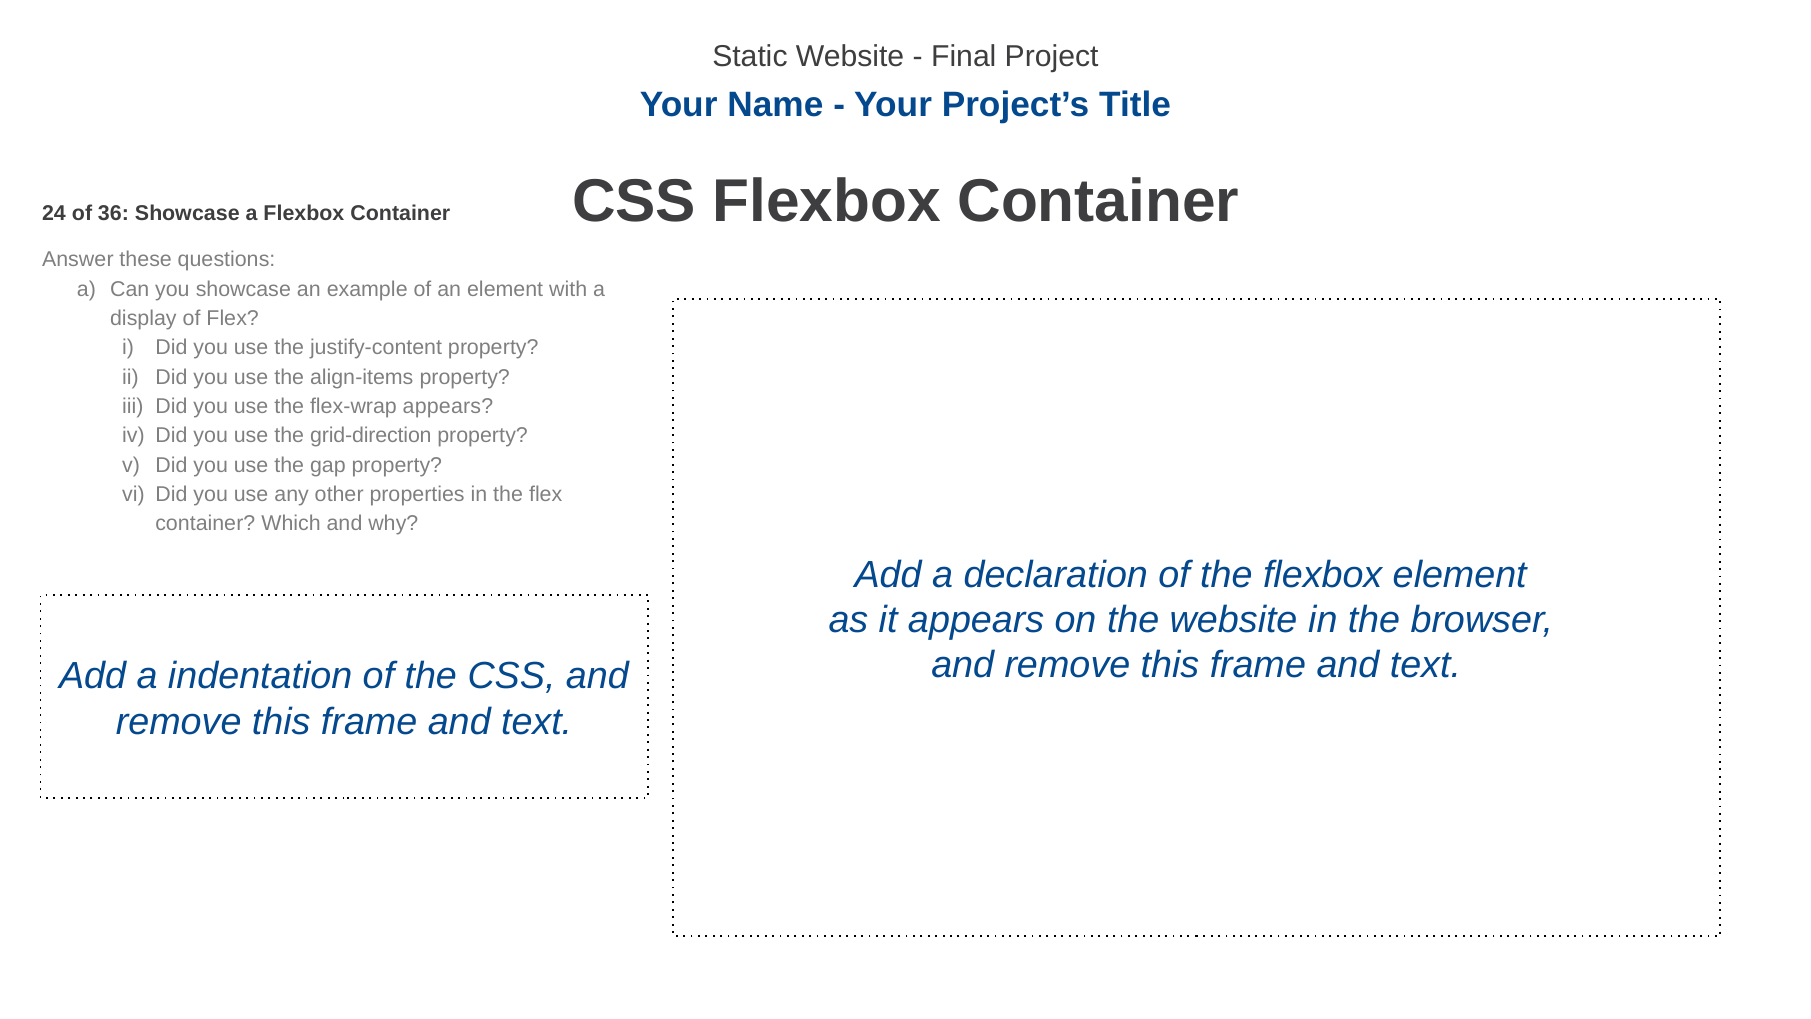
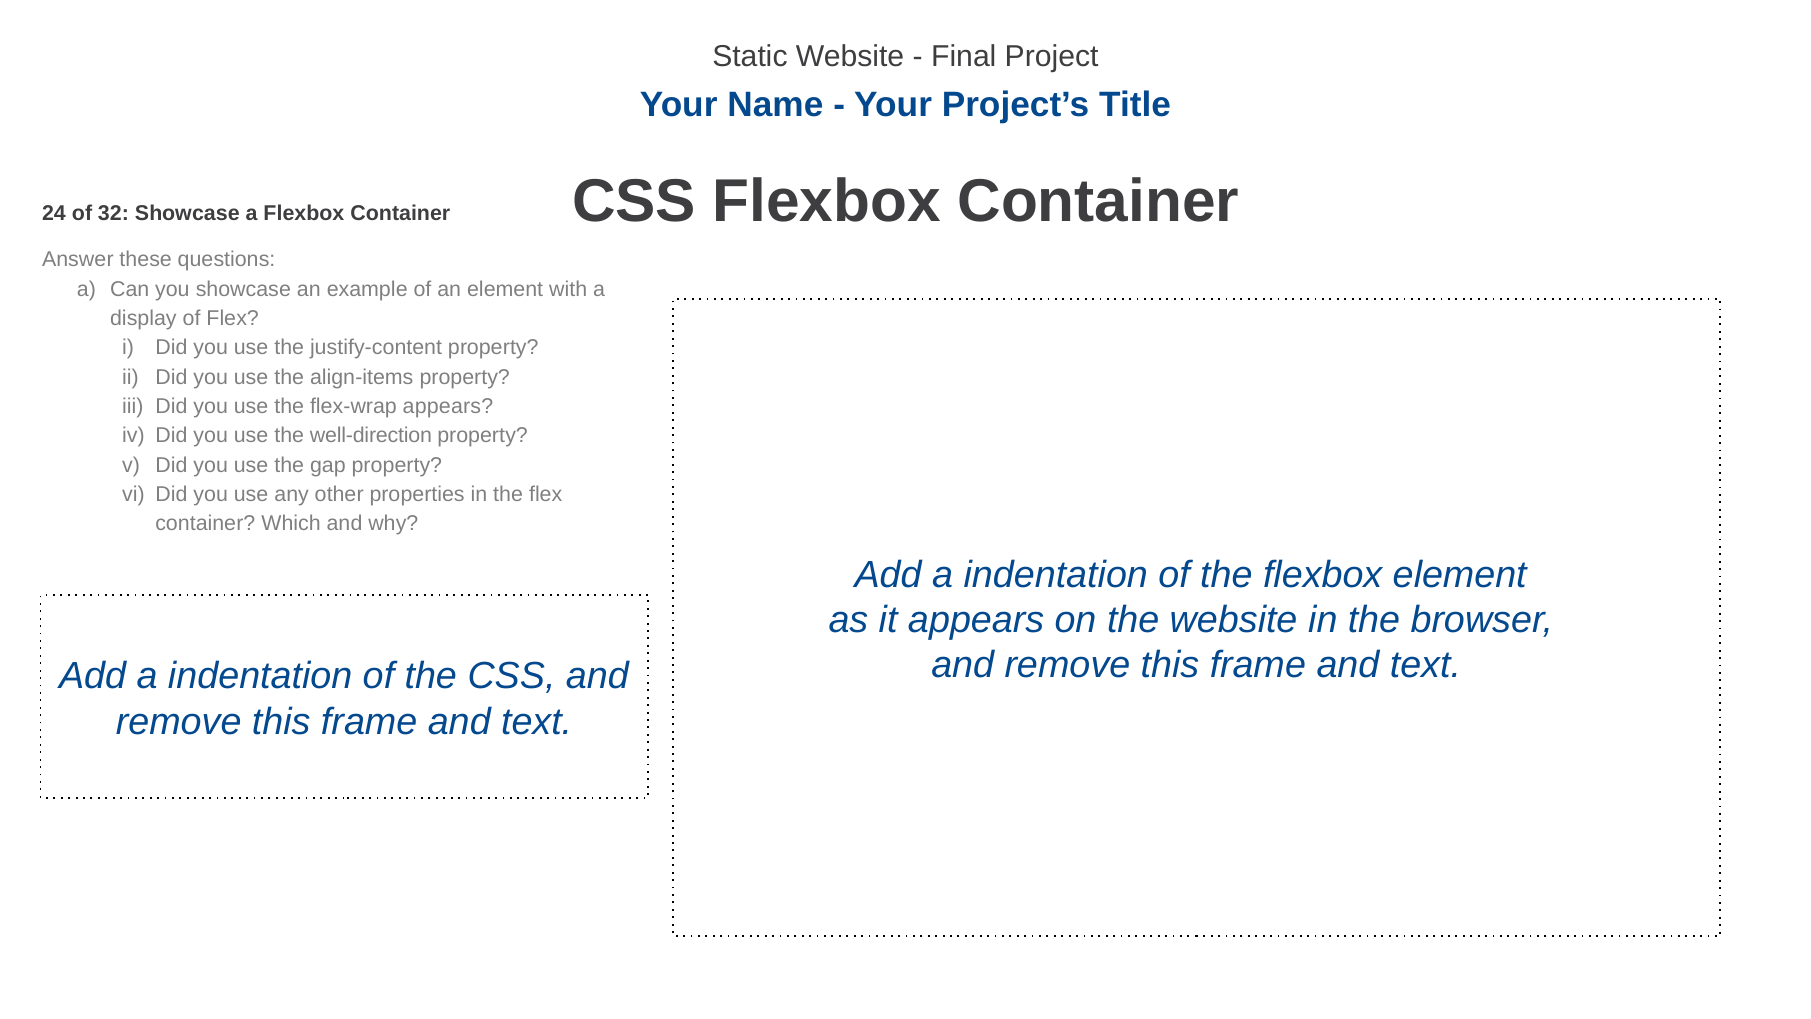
36: 36 -> 32
grid-direction: grid-direction -> well-direction
declaration at (1056, 575): declaration -> indentation
